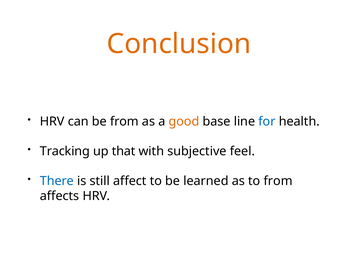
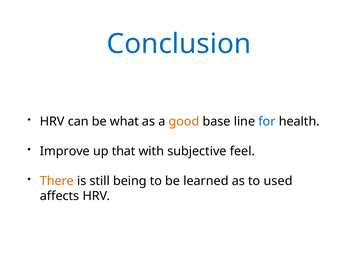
Conclusion colour: orange -> blue
be from: from -> what
Tracking: Tracking -> Improve
There colour: blue -> orange
affect: affect -> being
to from: from -> used
